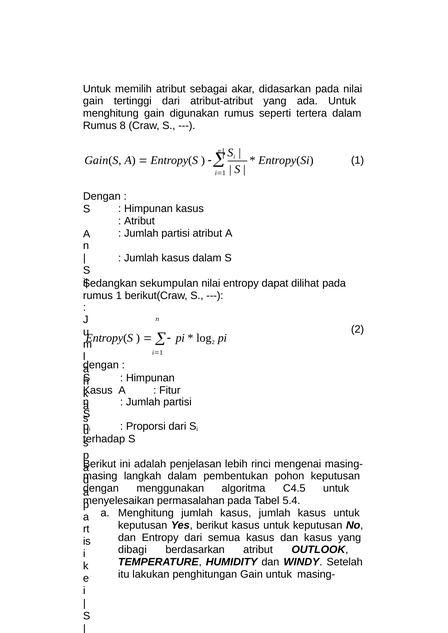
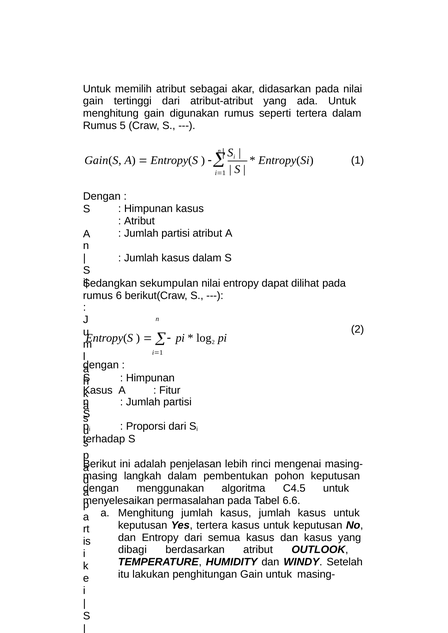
8: 8 -> 5
rumus 1: 1 -> 6
5.4: 5.4 -> 6.6
Yes berikut: berikut -> tertera
